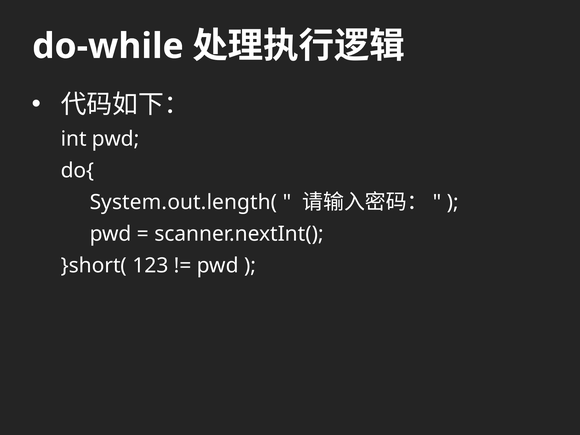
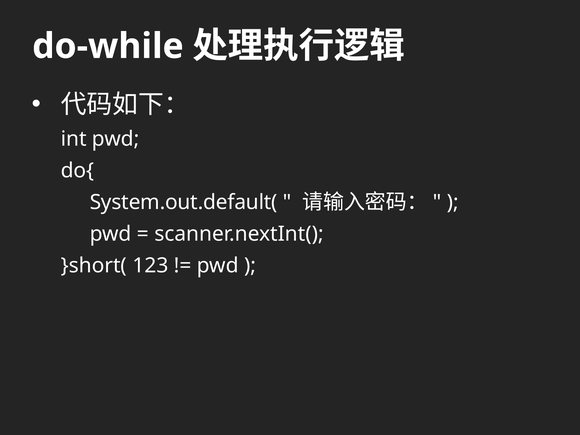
System.out.length(: System.out.length( -> System.out.default(
